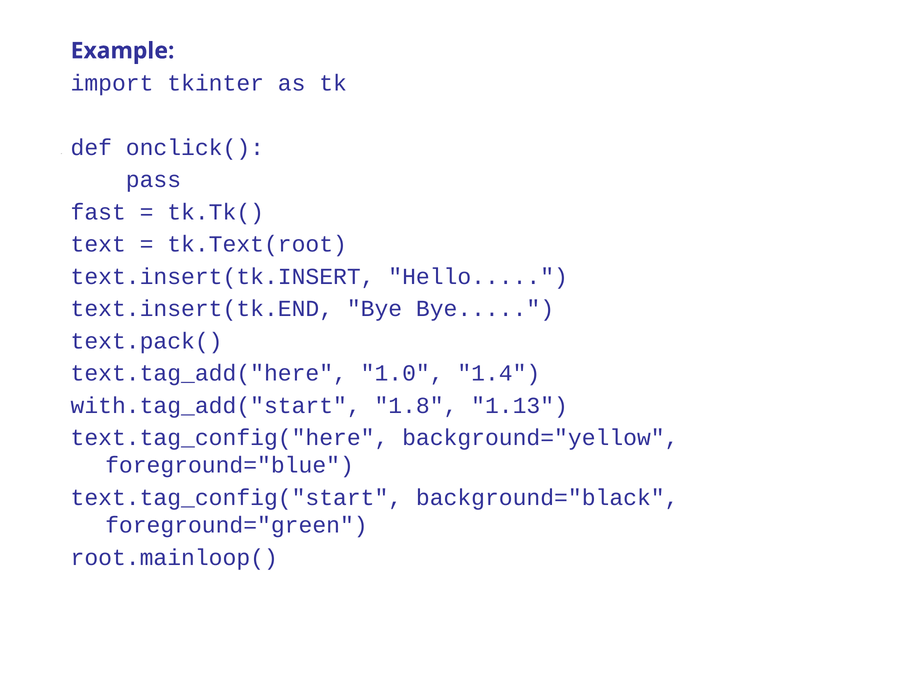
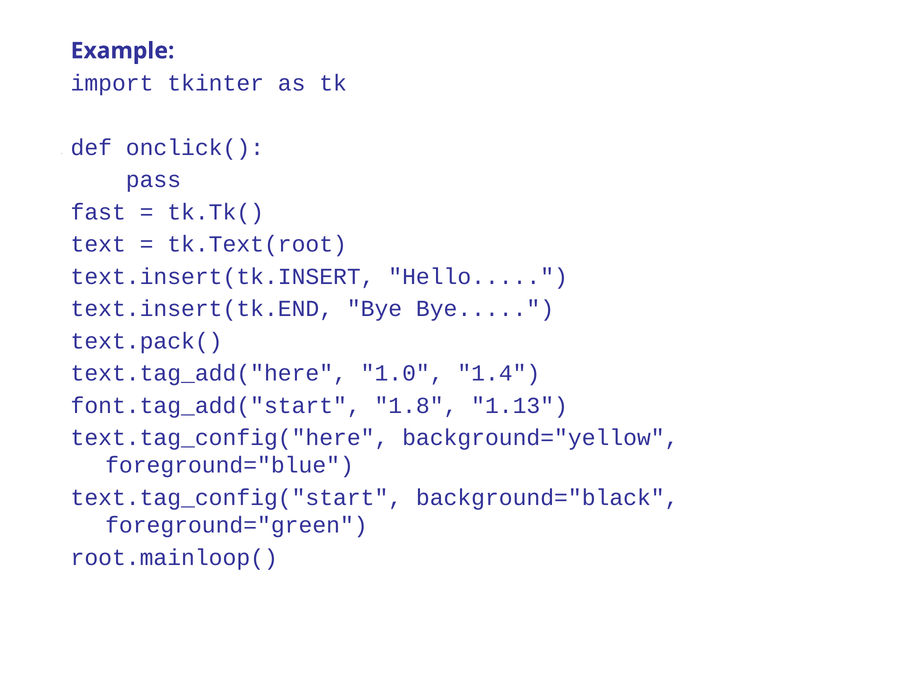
with.tag_add("start: with.tag_add("start -> font.tag_add("start
